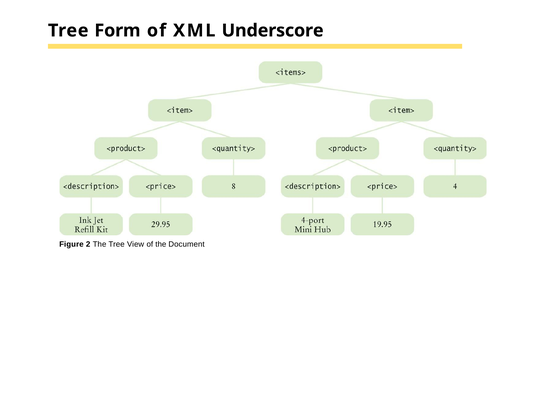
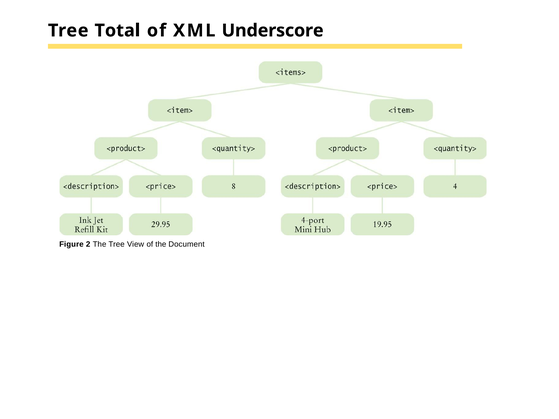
Form: Form -> Total
